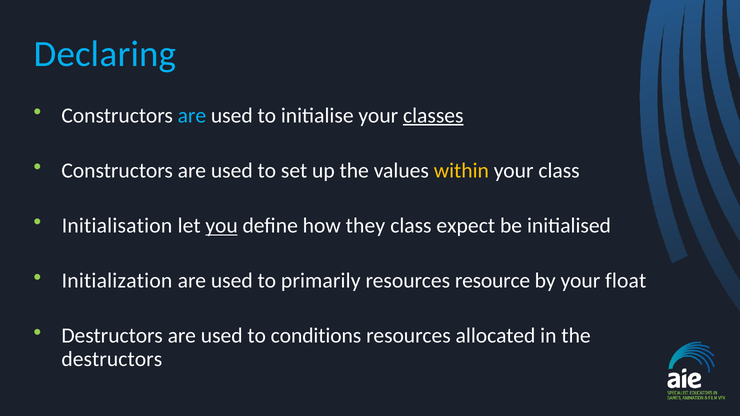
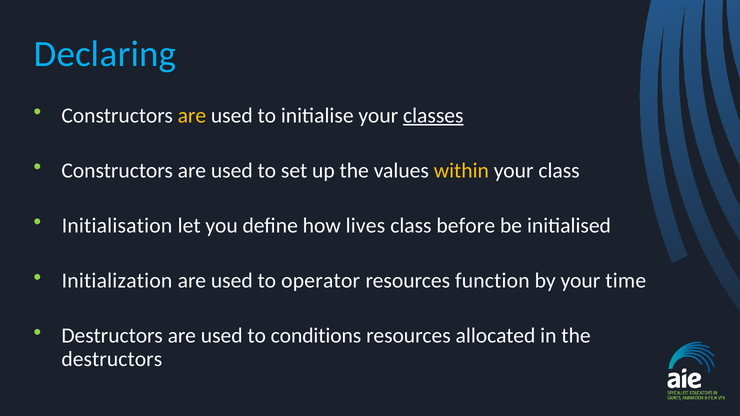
are at (192, 116) colour: light blue -> yellow
you underline: present -> none
they: they -> lives
expect: expect -> before
primarily: primarily -> operator
resource: resource -> function
float: float -> time
